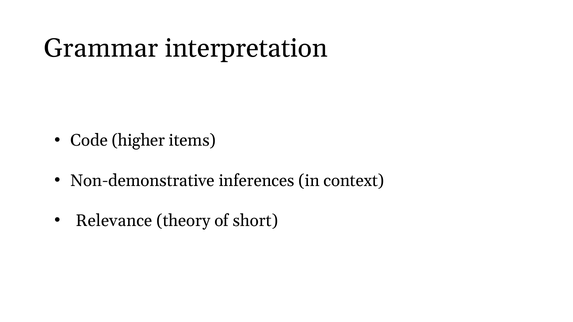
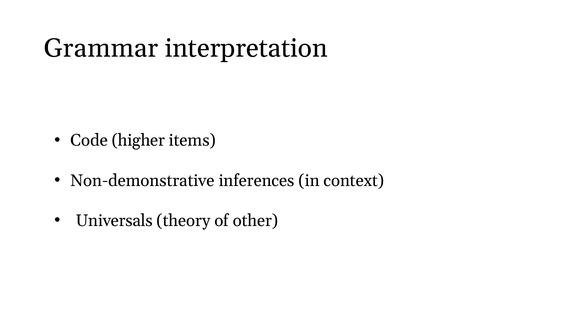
Relevance: Relevance -> Universals
short: short -> other
